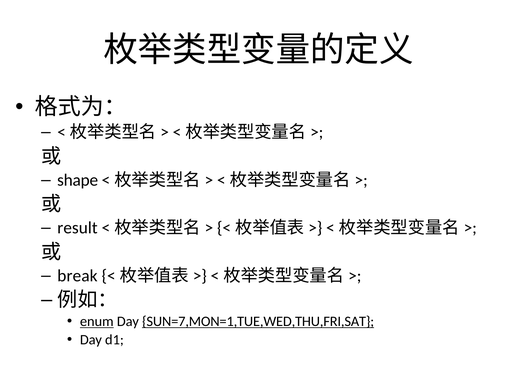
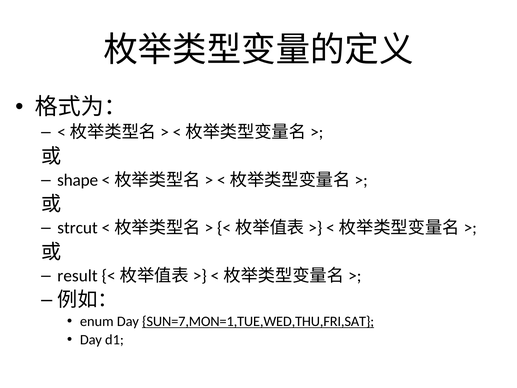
result: result -> strcut
break: break -> result
enum underline: present -> none
